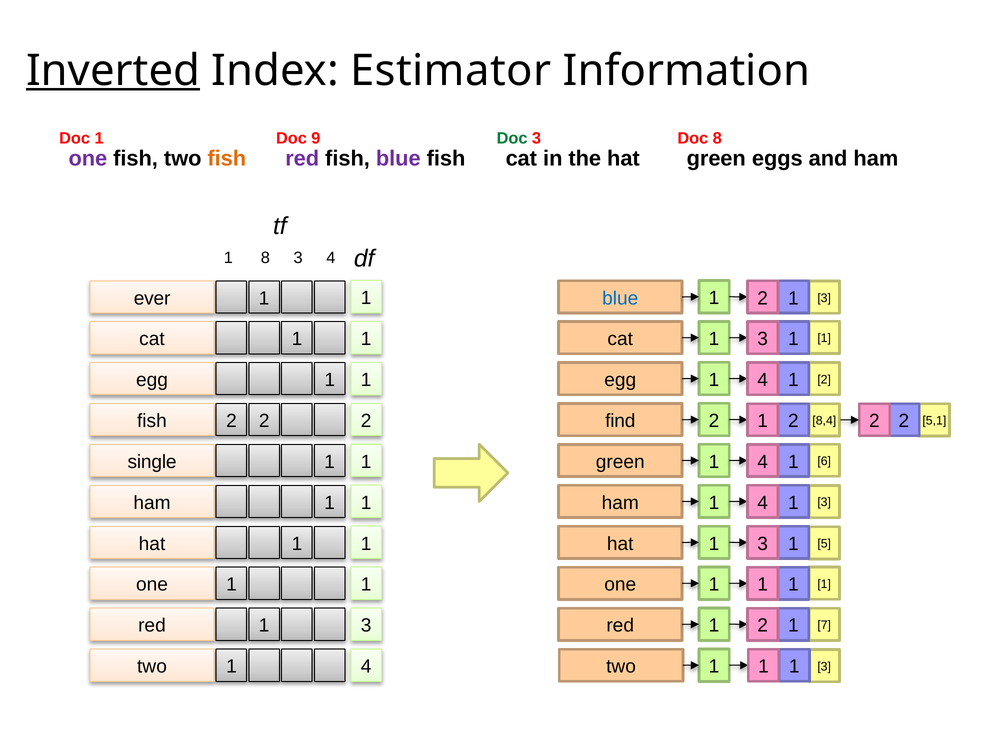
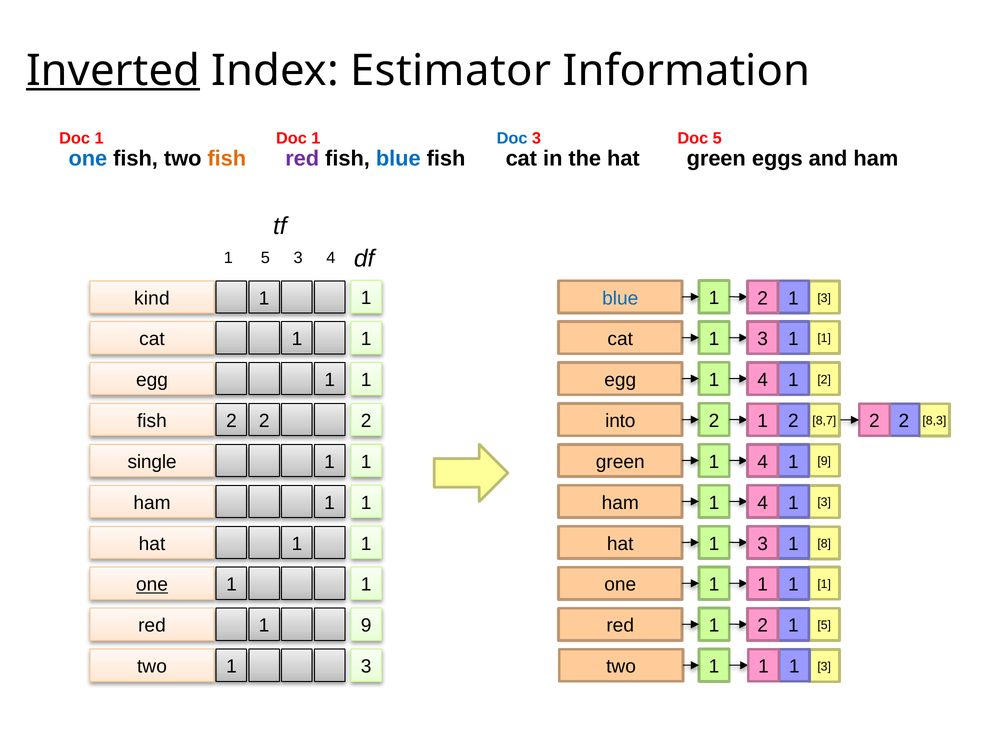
9 at (316, 139): 9 -> 1
Doc at (512, 139) colour: green -> blue
Doc 8: 8 -> 5
one at (88, 159) colour: purple -> blue
blue at (398, 159) colour: purple -> blue
8 at (265, 258): 8 -> 5
ever: ever -> kind
find: find -> into
8,4: 8,4 -> 8,7
5,1: 5,1 -> 8,3
6 at (824, 461): 6 -> 9
5: 5 -> 8
one at (152, 585) underline: none -> present
3 at (366, 626): 3 -> 9
7 at (824, 625): 7 -> 5
4 at (366, 667): 4 -> 3
